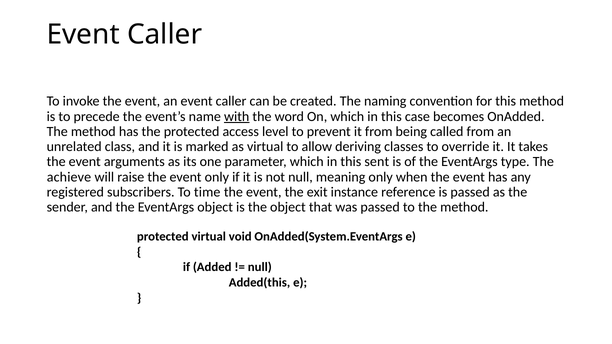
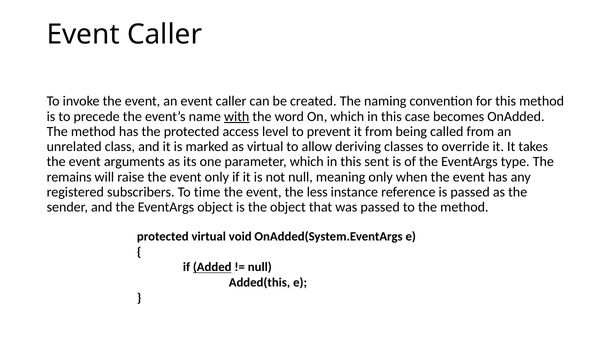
achieve: achieve -> remains
exit: exit -> less
Added underline: none -> present
